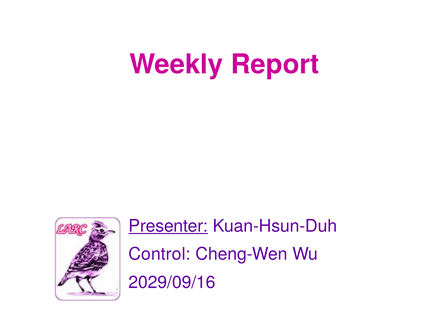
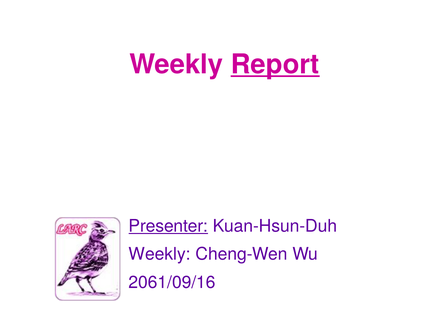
Report underline: none -> present
Control at (160, 254): Control -> Weekly
2029/09/16: 2029/09/16 -> 2061/09/16
